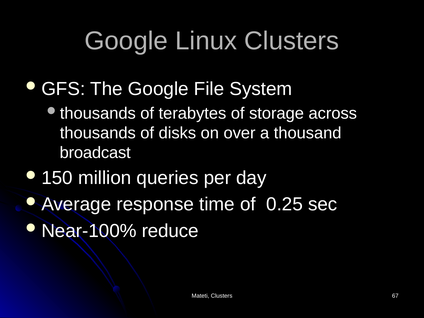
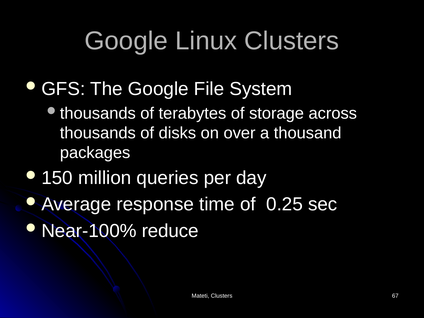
broadcast: broadcast -> packages
